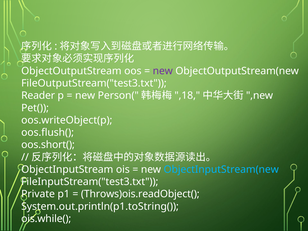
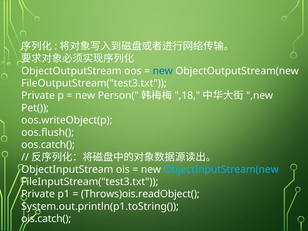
new at (163, 71) colour: purple -> blue
Reader at (38, 96): Reader -> Private
oos.short(: oos.short( -> oos.catch(
ois.while(: ois.while( -> ois.catch(
